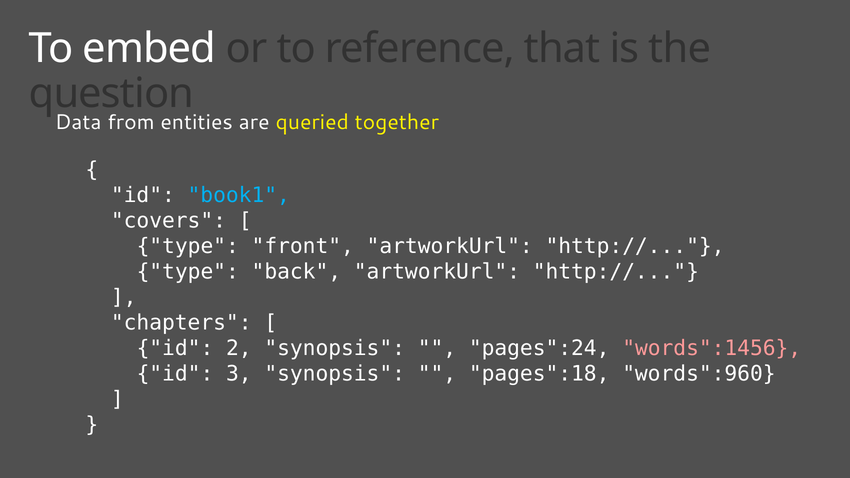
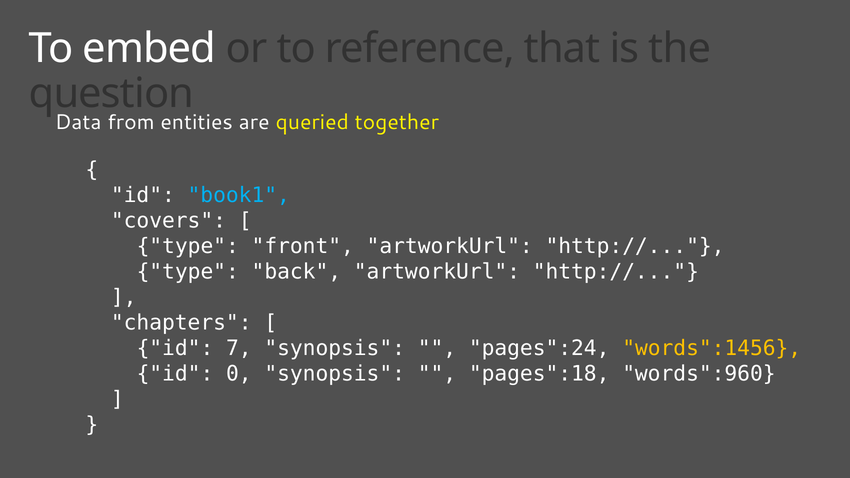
2: 2 -> 7
words":1456 colour: pink -> yellow
3: 3 -> 0
